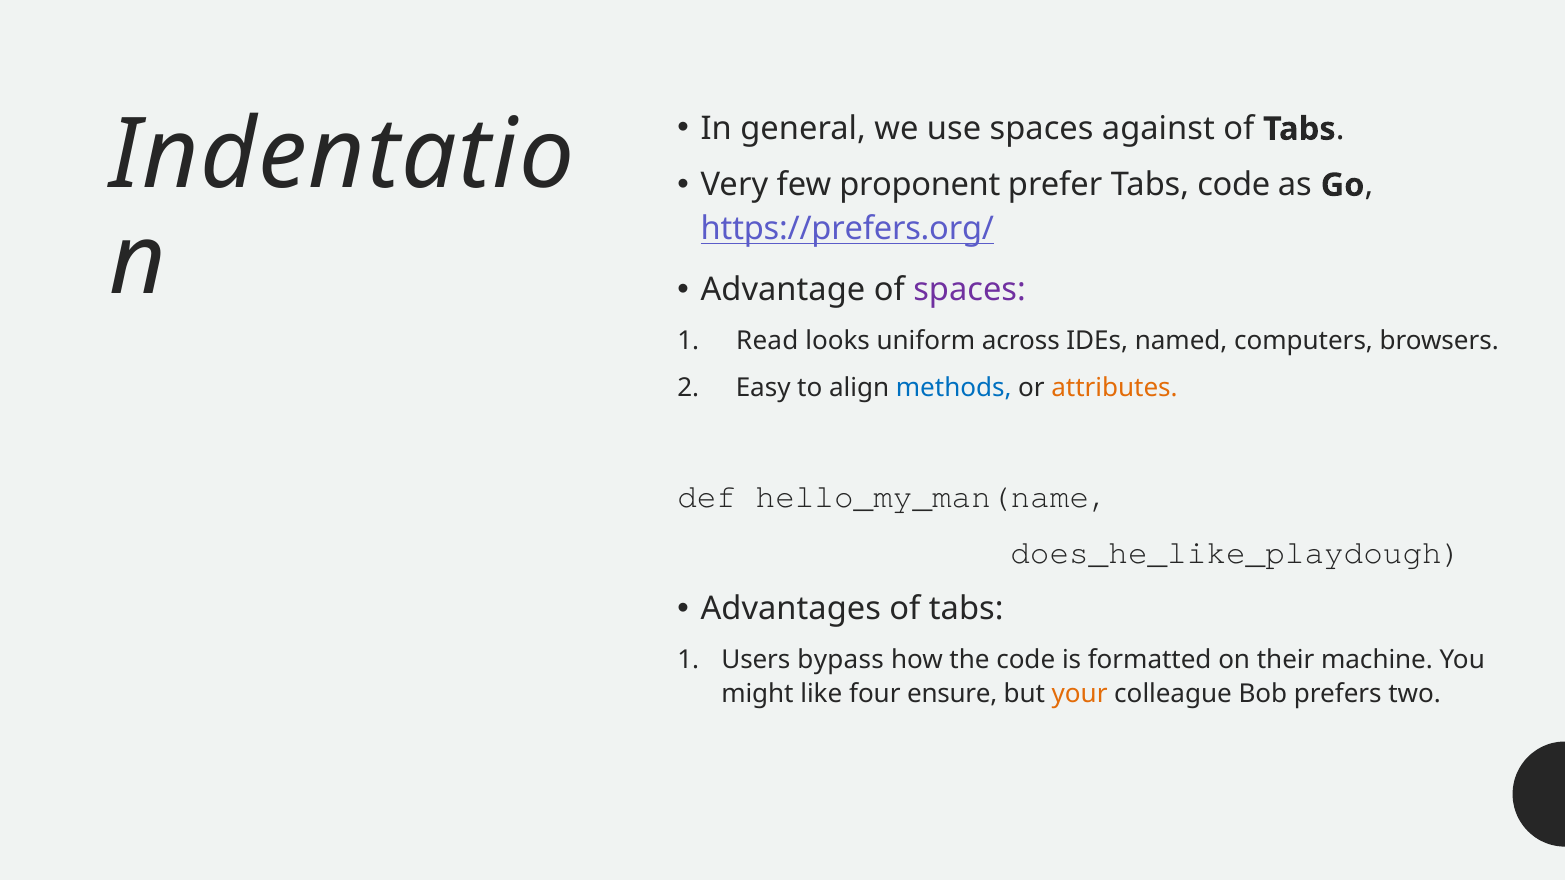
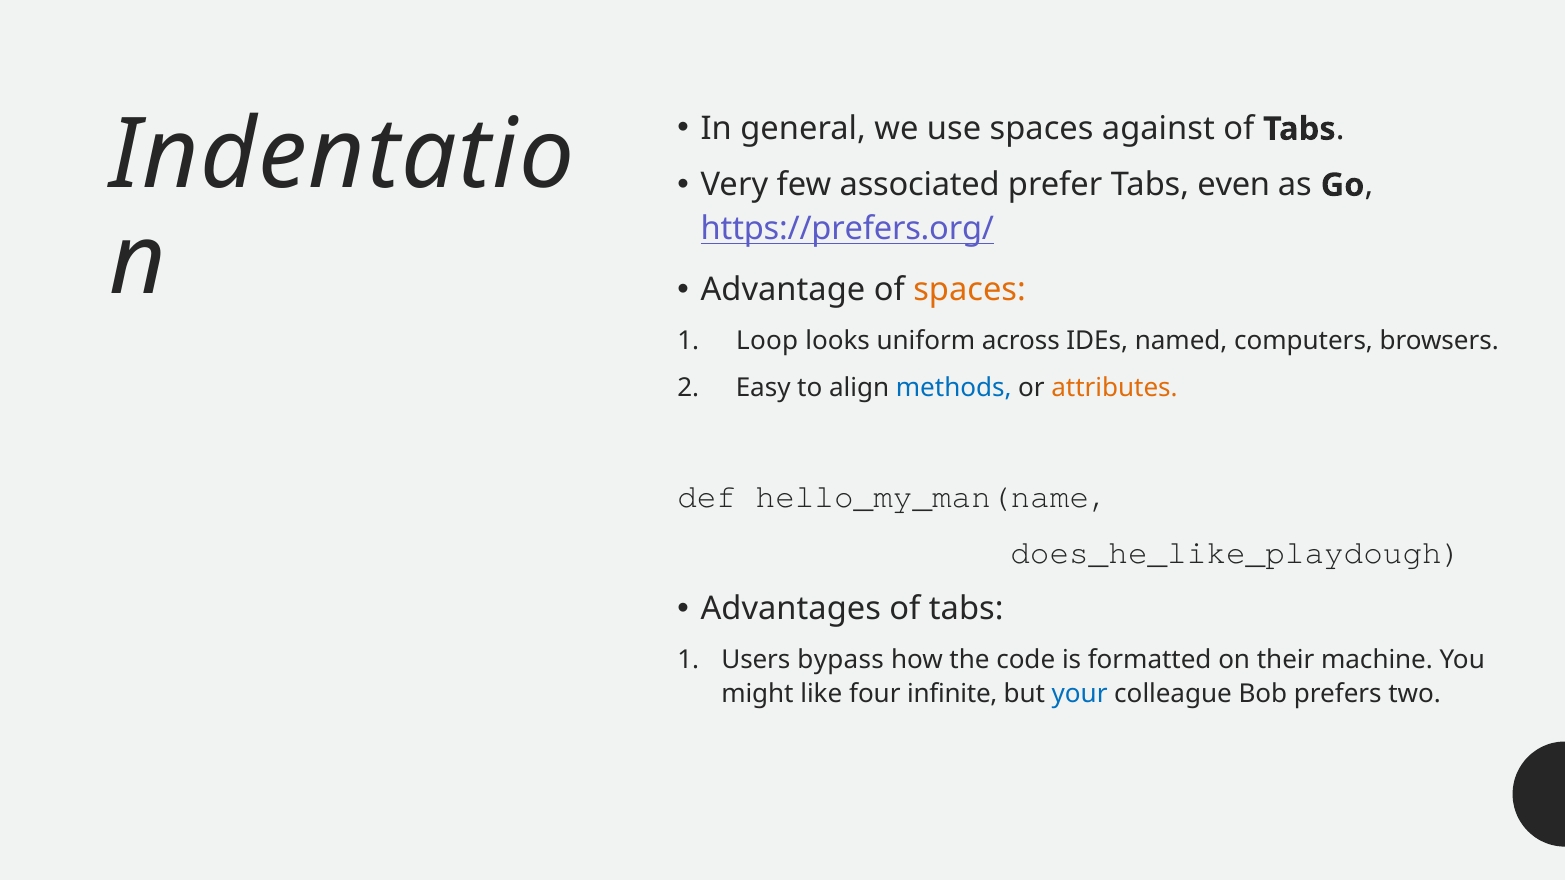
proponent: proponent -> associated
Tabs code: code -> even
spaces at (970, 290) colour: purple -> orange
Read: Read -> Loop
ensure: ensure -> infinite
your colour: orange -> blue
